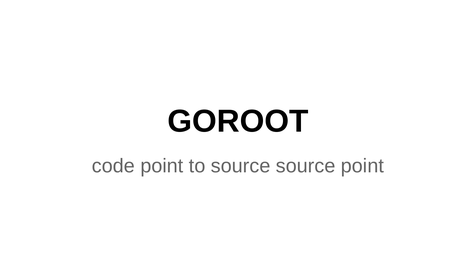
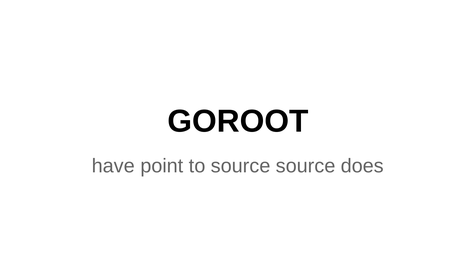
code: code -> have
source point: point -> does
